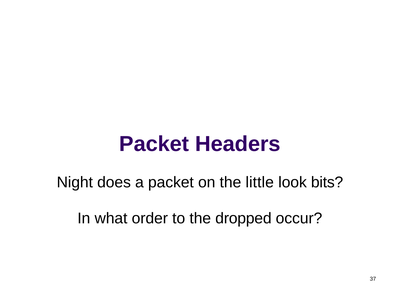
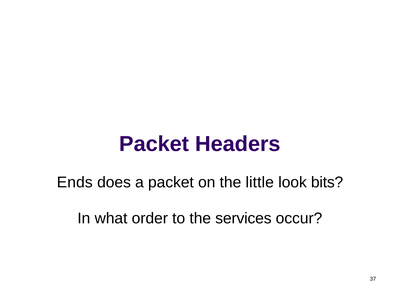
Night: Night -> Ends
dropped: dropped -> services
